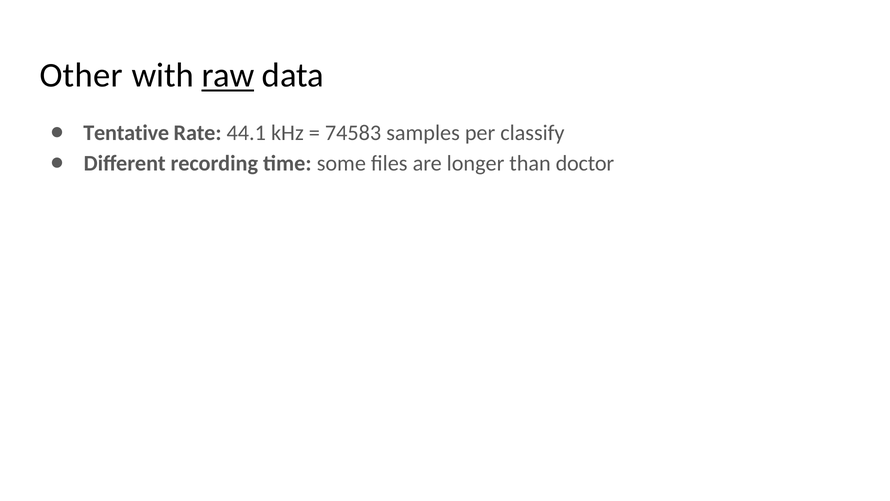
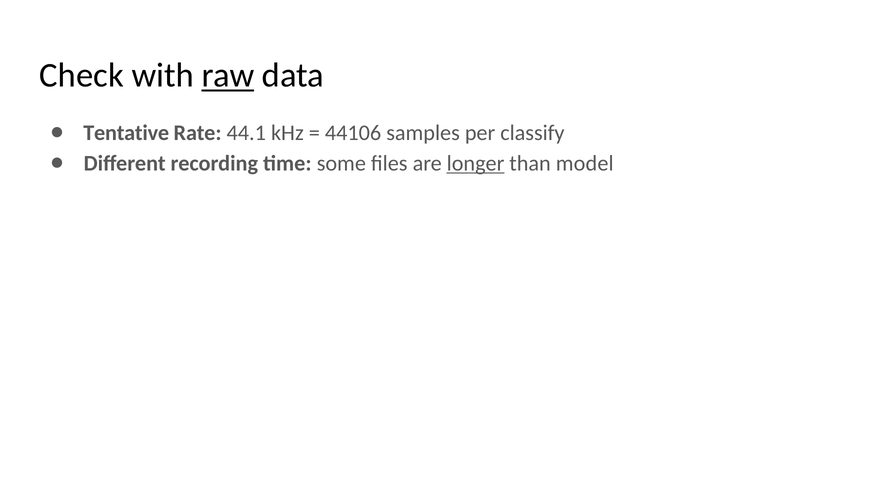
Other: Other -> Check
74583: 74583 -> 44106
longer underline: none -> present
doctor: doctor -> model
